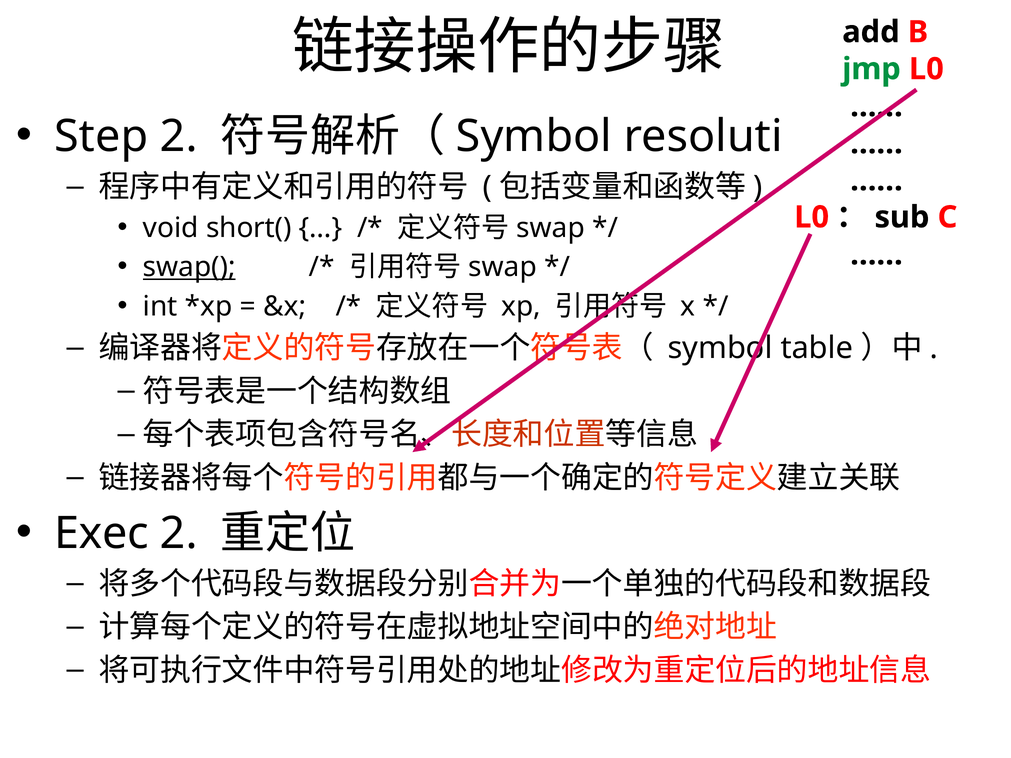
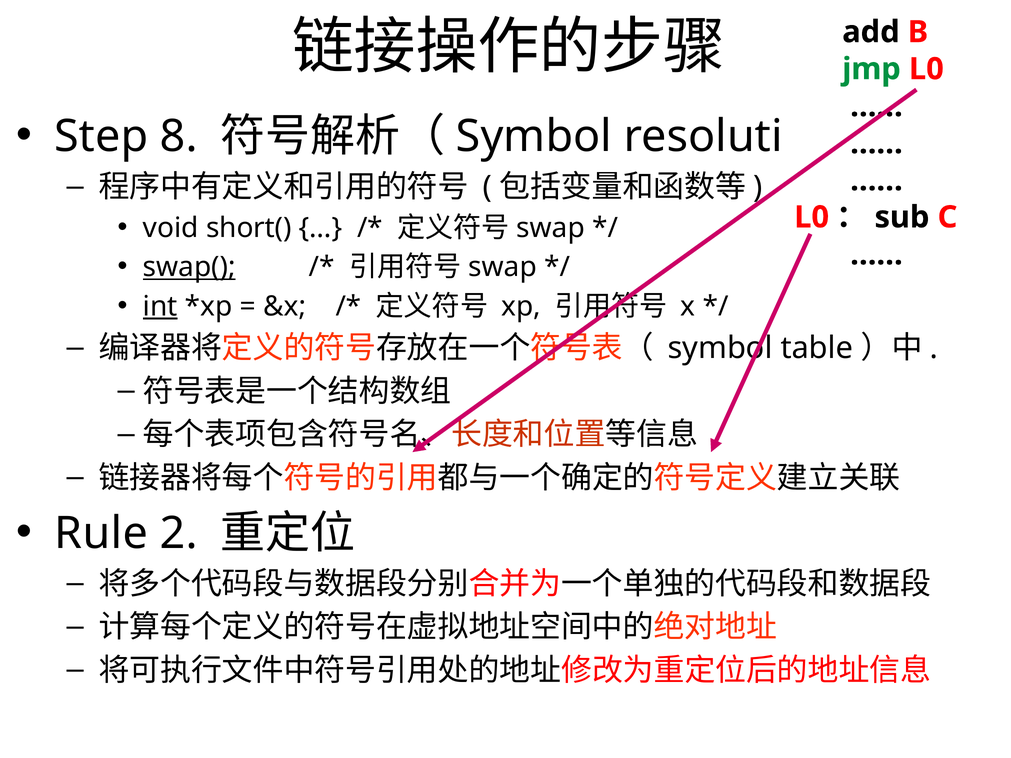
Step 2: 2 -> 8
int underline: none -> present
Exec: Exec -> Rule
